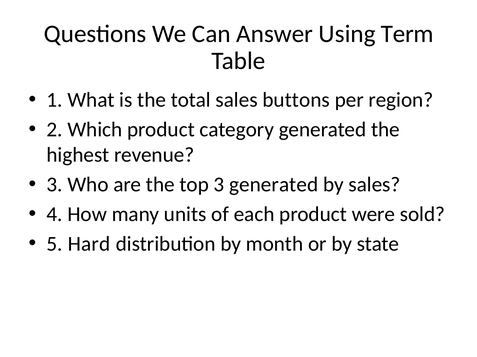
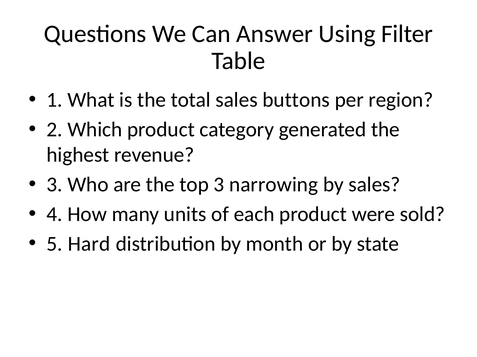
Term: Term -> Filter
3 generated: generated -> narrowing
